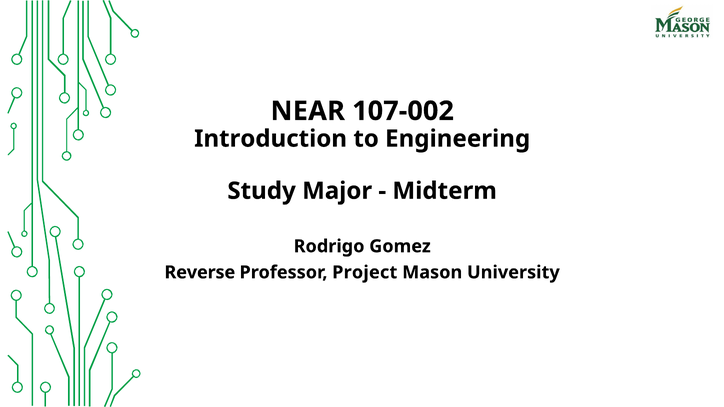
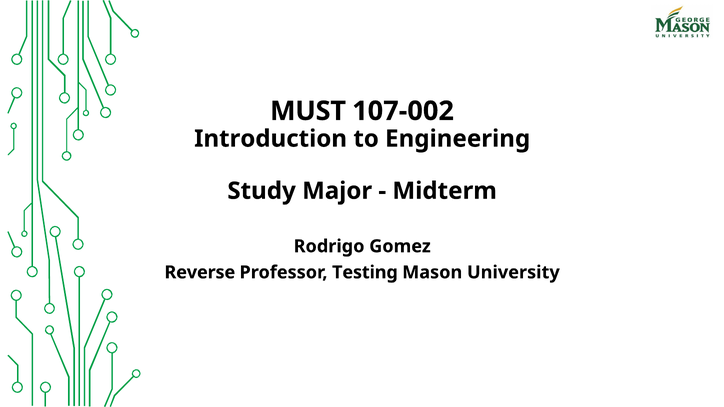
NEAR: NEAR -> MUST
Project: Project -> Testing
